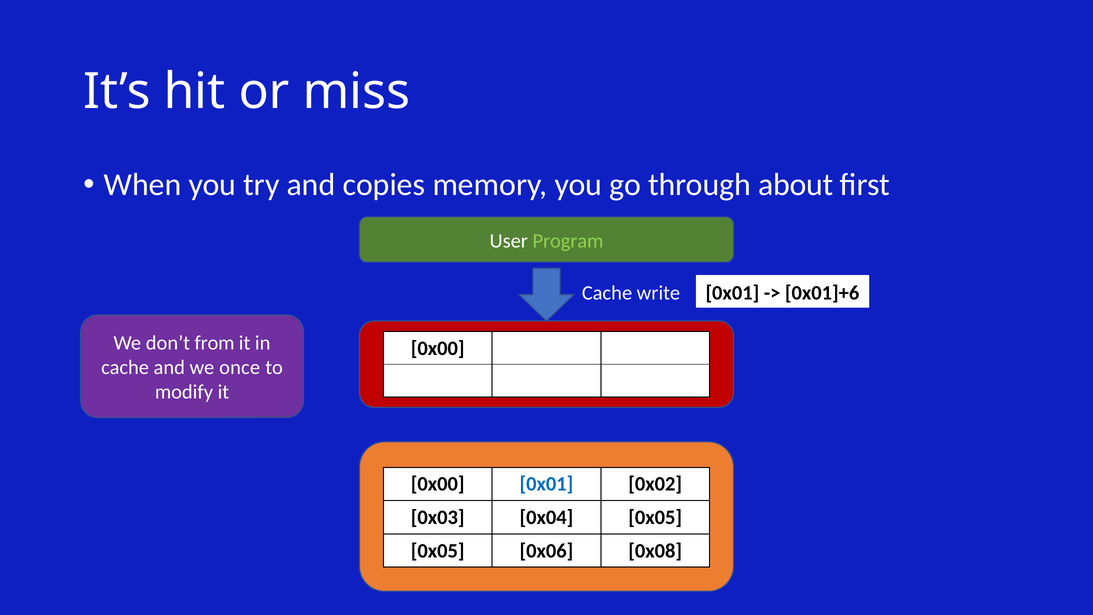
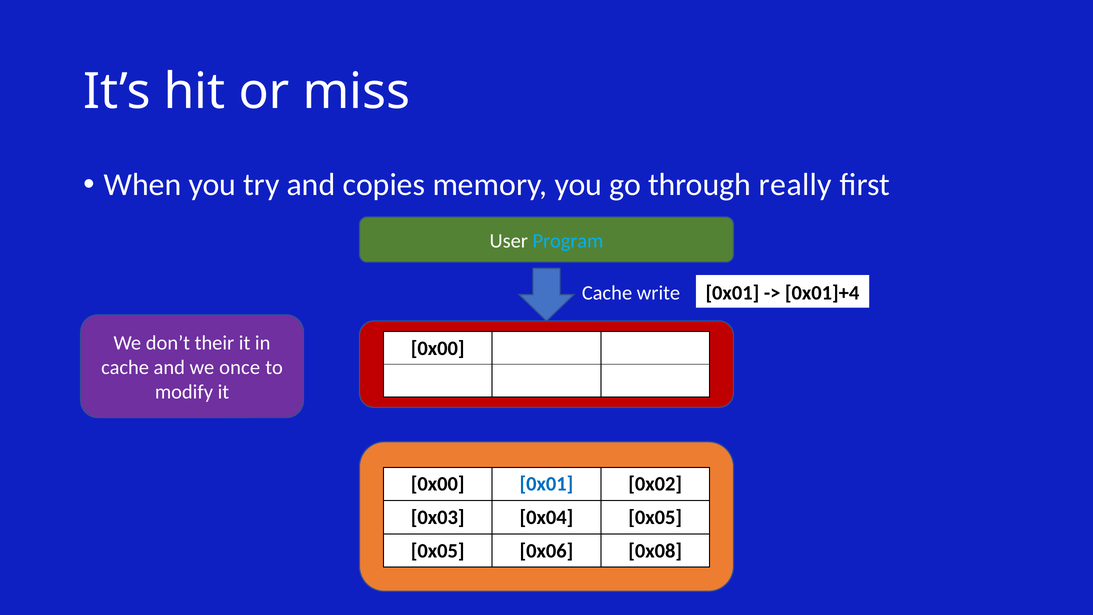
about: about -> really
Program colour: light green -> light blue
0x01]+6: 0x01]+6 -> 0x01]+4
from: from -> their
